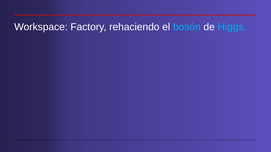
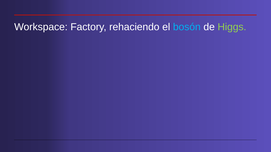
Higgs colour: light blue -> light green
